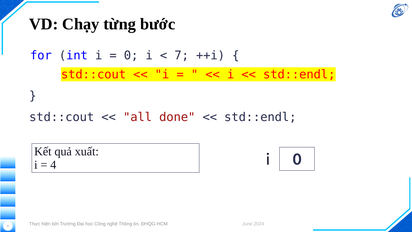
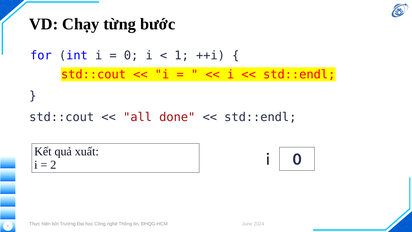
7: 7 -> 1
4: 4 -> 2
